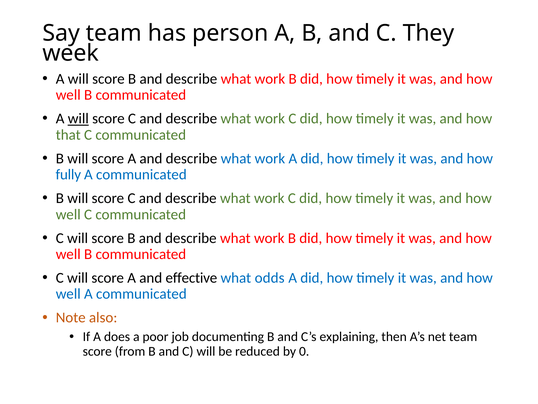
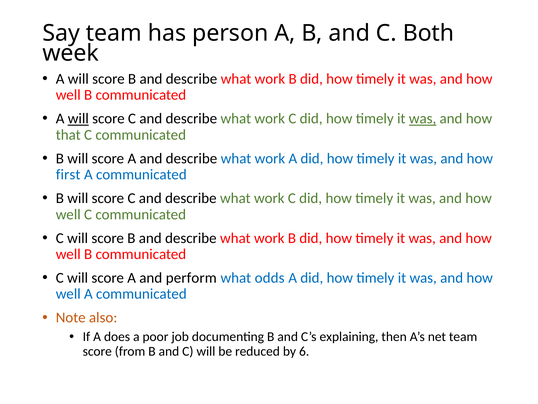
They: They -> Both
was at (423, 119) underline: none -> present
fully: fully -> first
effective: effective -> perform
0: 0 -> 6
